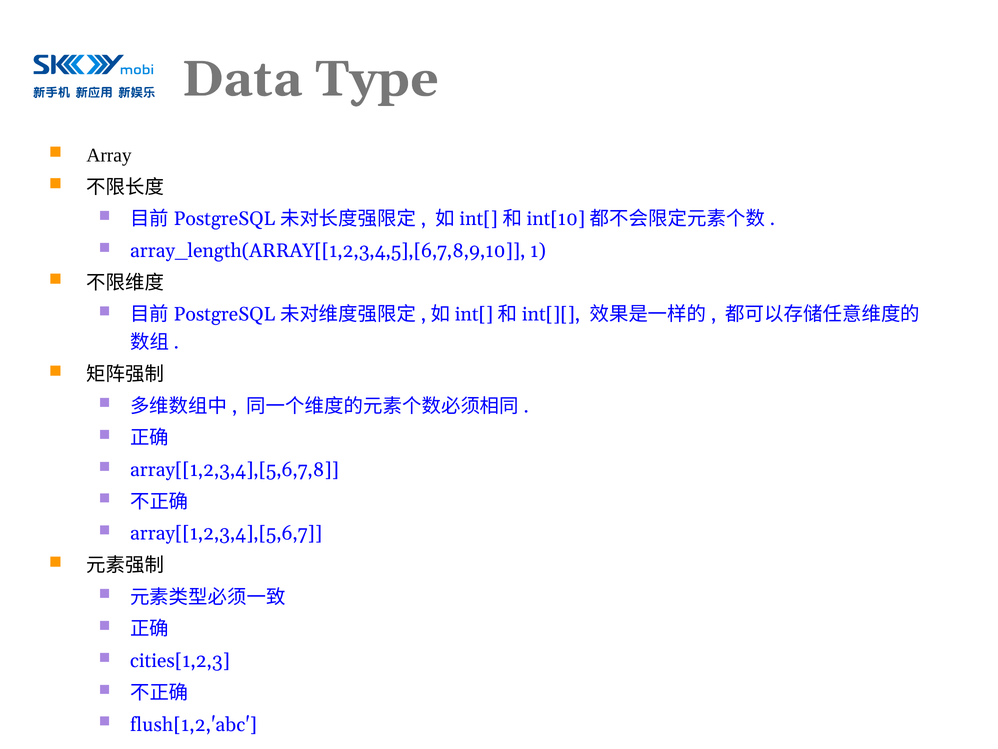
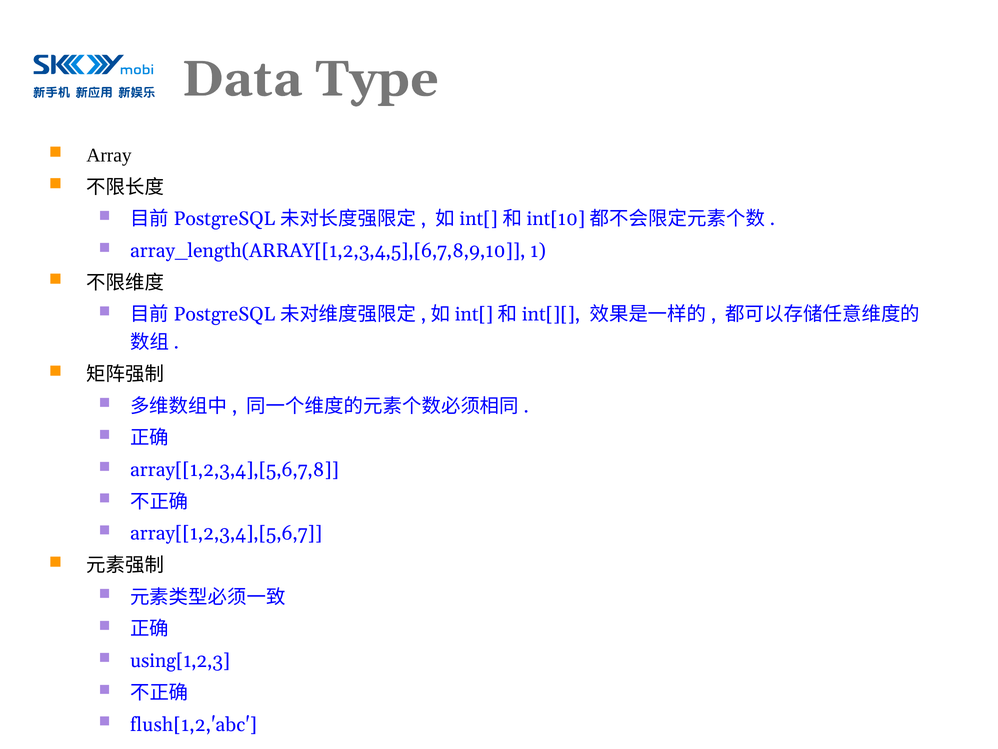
cities[1,2,3: cities[1,2,3 -> using[1,2,3
